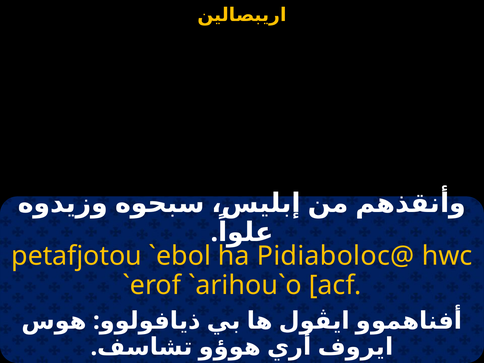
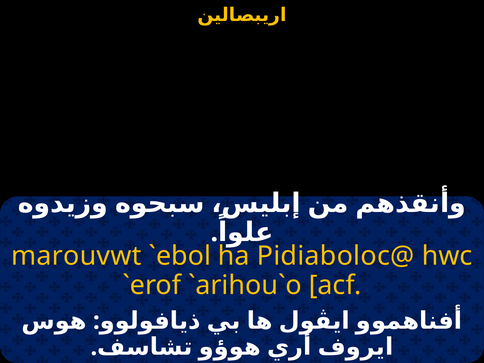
petafjotou: petafjotou -> marouvwt
